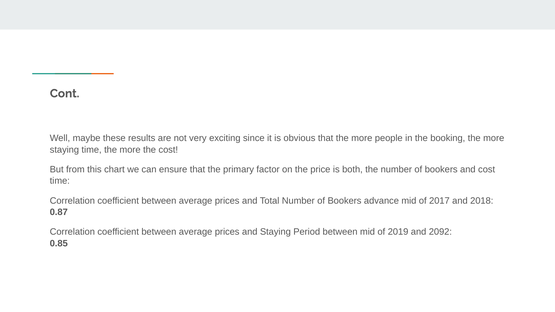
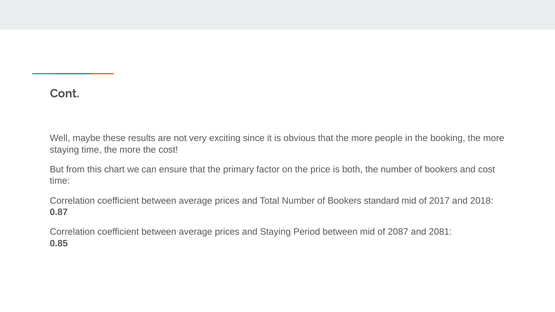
advance: advance -> standard
2019: 2019 -> 2087
2092: 2092 -> 2081
